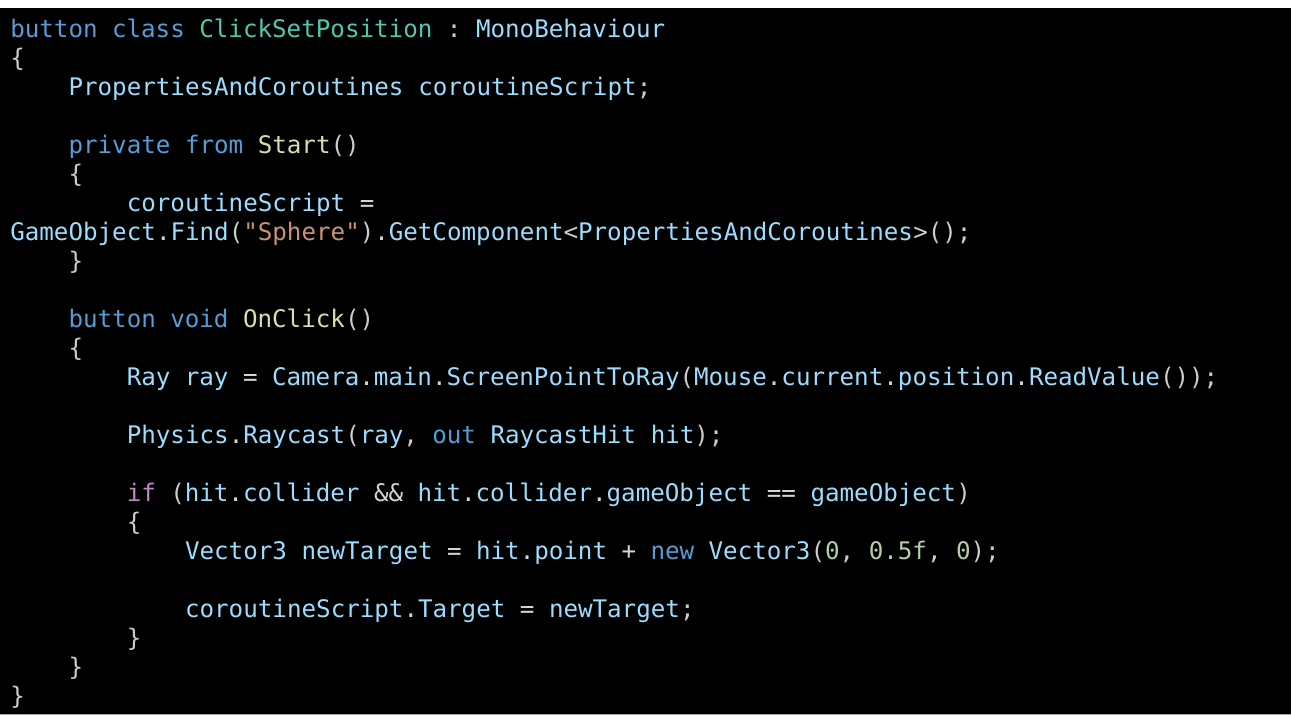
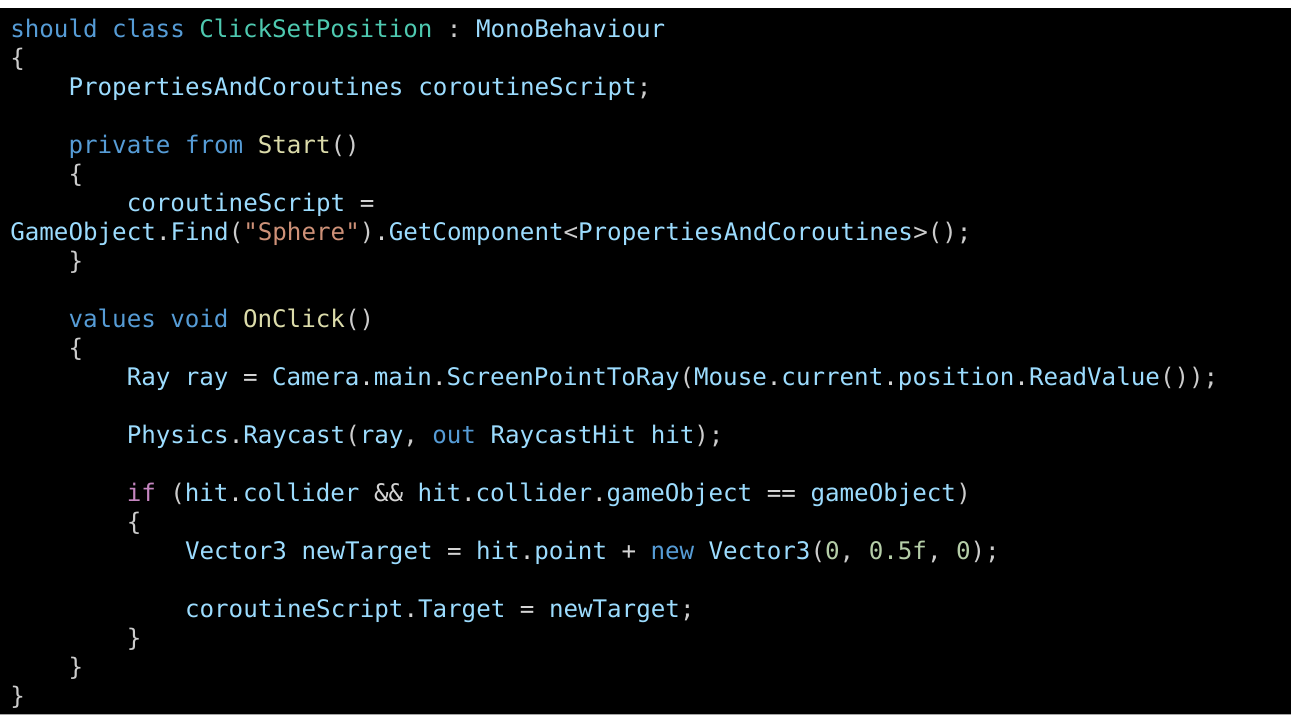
button at (54, 29): button -> should
button at (112, 319): button -> values
